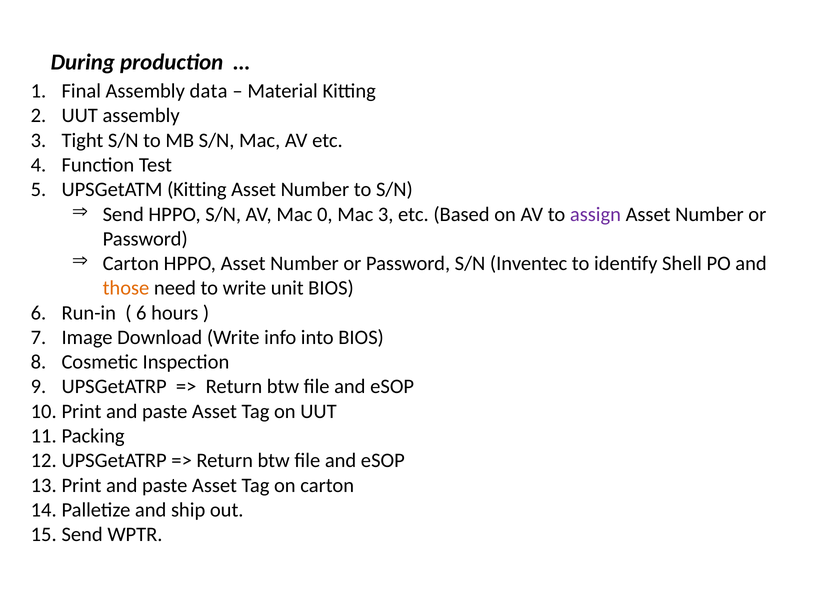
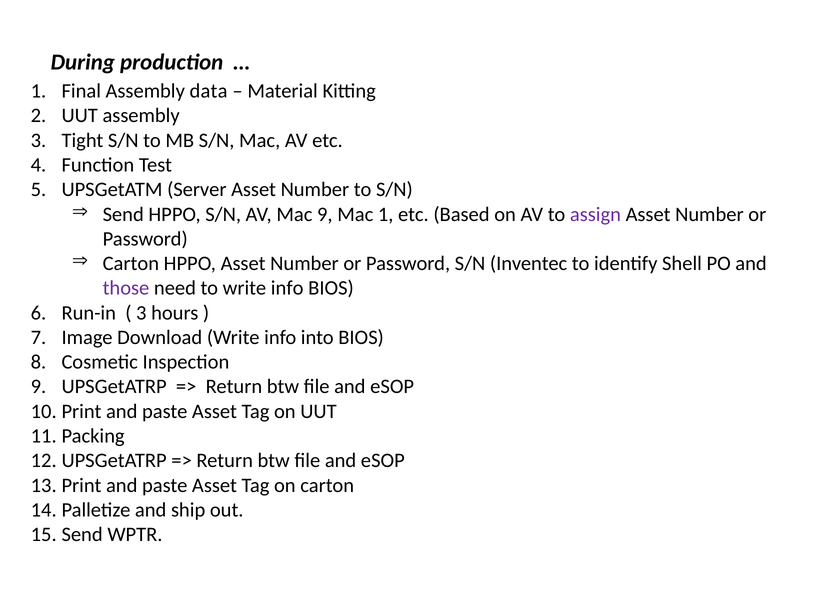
UPSGetATM Kitting: Kitting -> Server
Mac 0: 0 -> 9
Mac 3: 3 -> 1
those colour: orange -> purple
to write unit: unit -> info
6 at (141, 313): 6 -> 3
